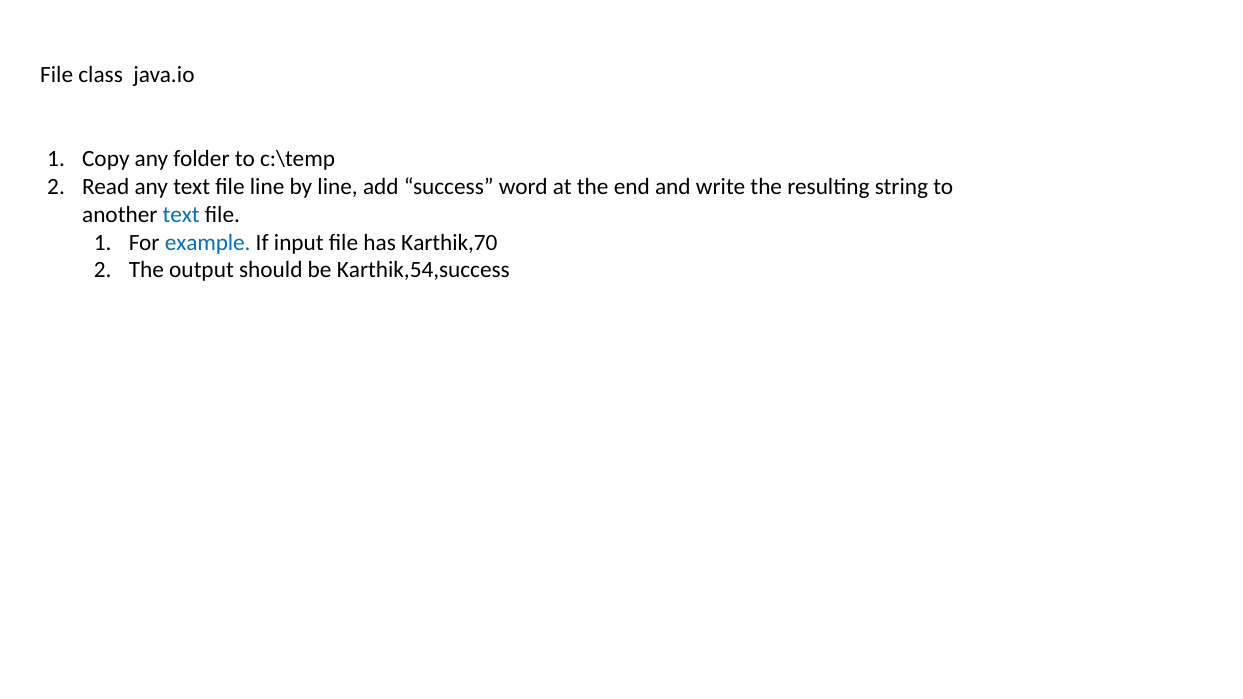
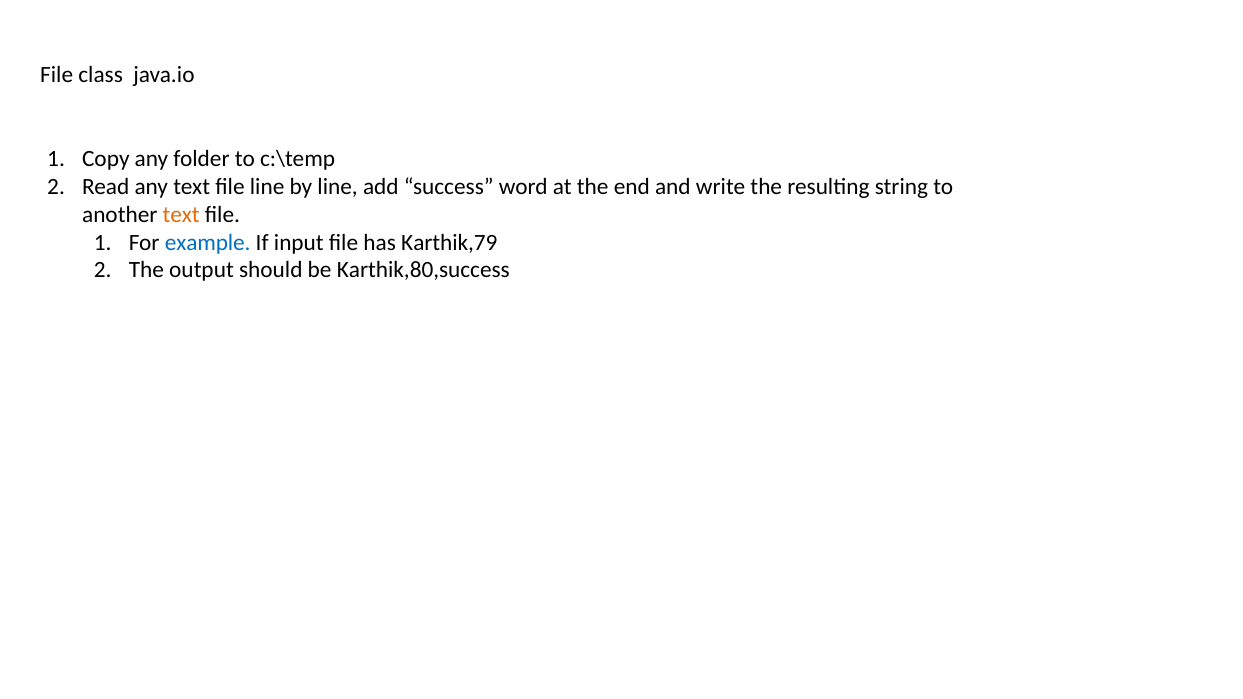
text at (181, 214) colour: blue -> orange
Karthik,70: Karthik,70 -> Karthik,79
Karthik,54,success: Karthik,54,success -> Karthik,80,success
